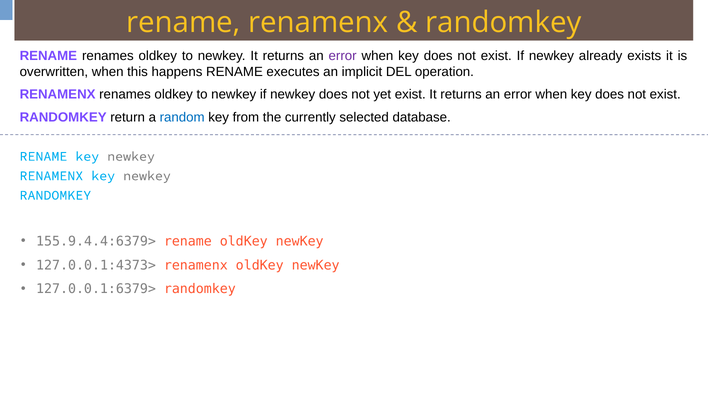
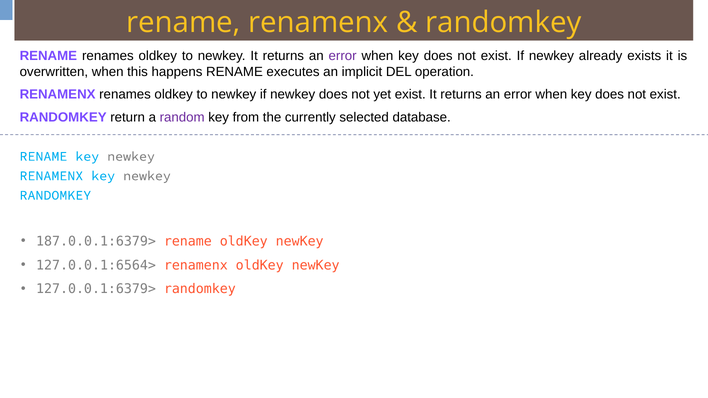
random colour: blue -> purple
155.9.4.4:6379>: 155.9.4.4:6379> -> 187.0.0.1:6379>
127.0.0.1:4373>: 127.0.0.1:4373> -> 127.0.0.1:6564>
